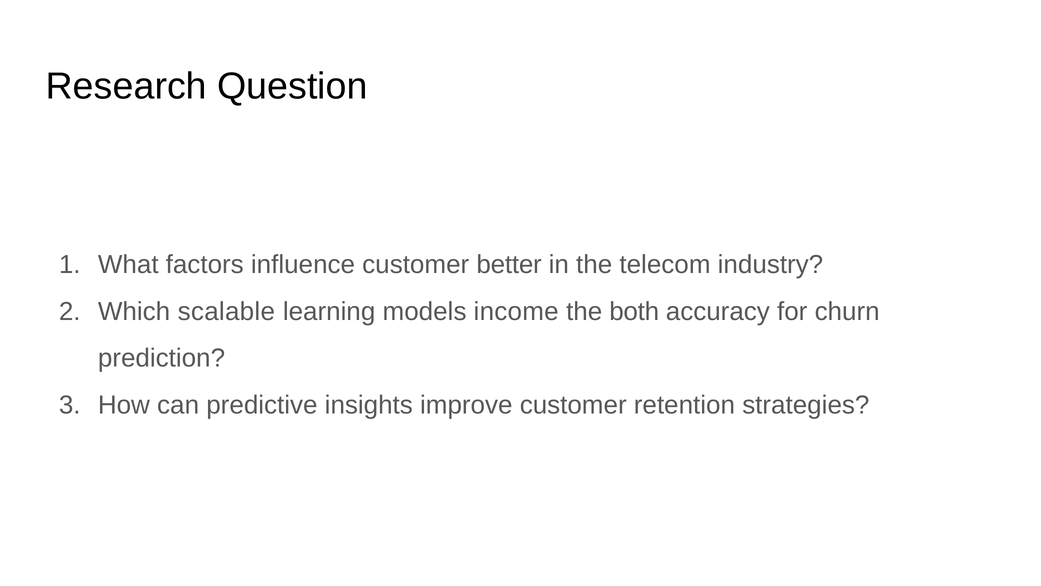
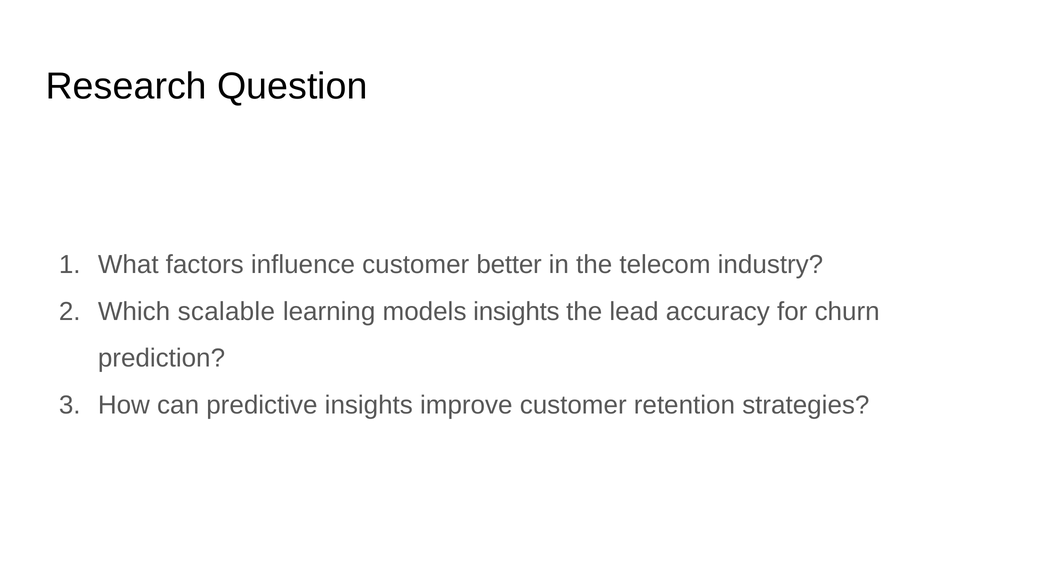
models income: income -> insights
both: both -> lead
